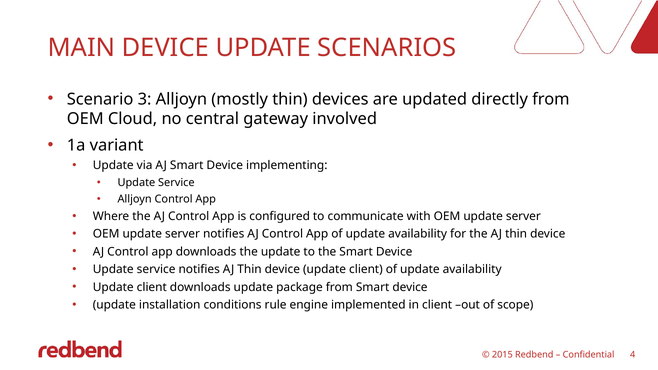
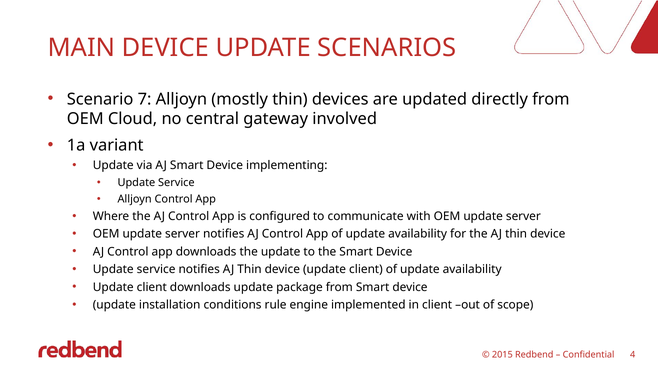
3: 3 -> 7
